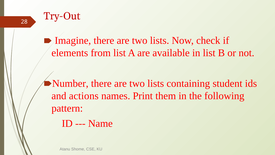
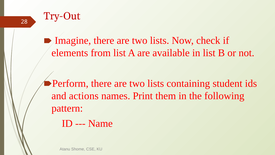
Number: Number -> Perform
